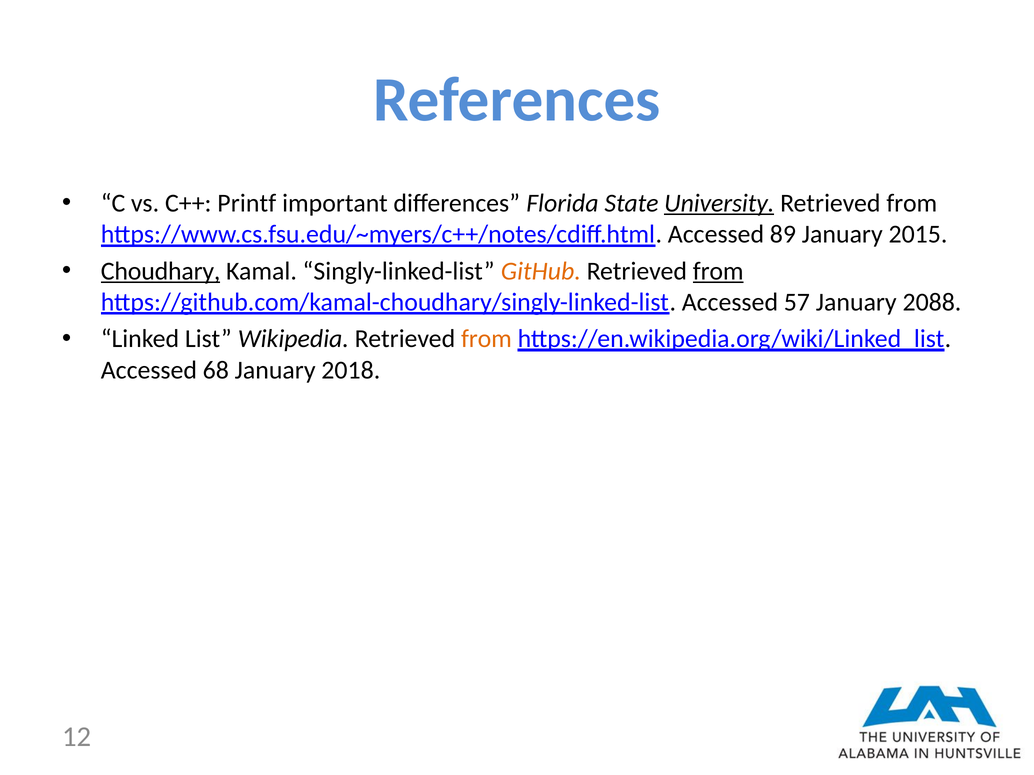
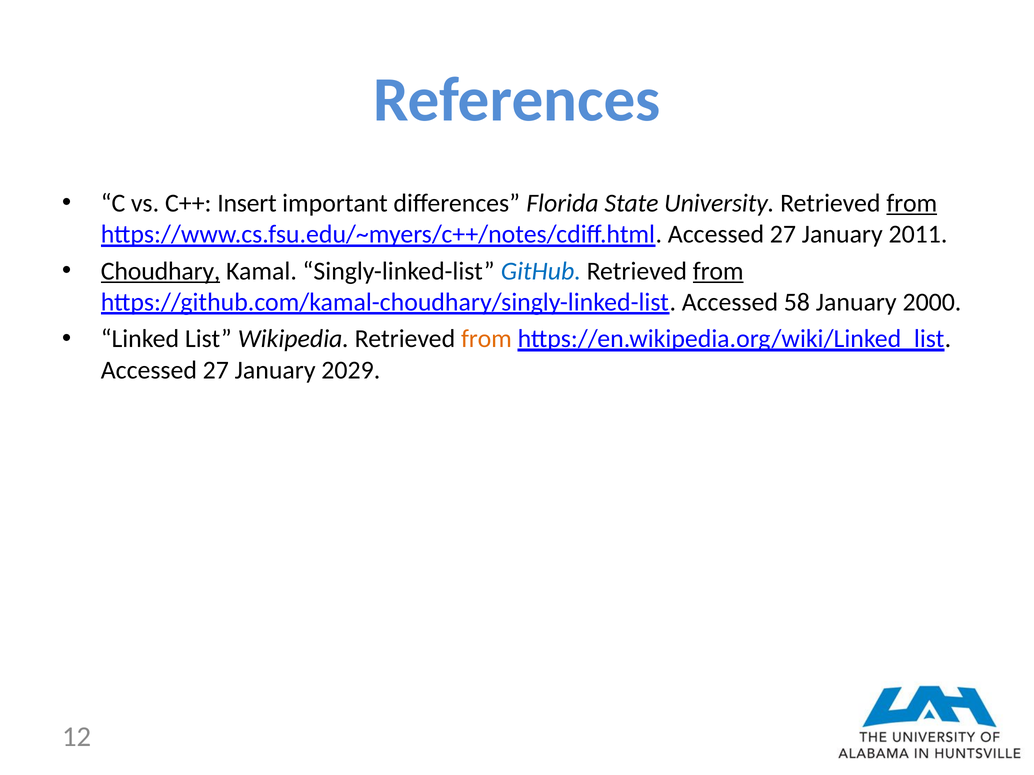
Printf: Printf -> Insert
University underline: present -> none
from at (912, 203) underline: none -> present
https://www.cs.fsu.edu/~myers/c++/notes/cdiff.html Accessed 89: 89 -> 27
2015: 2015 -> 2011
GitHub colour: orange -> blue
57: 57 -> 58
2088: 2088 -> 2000
68 at (216, 370): 68 -> 27
2018: 2018 -> 2029
